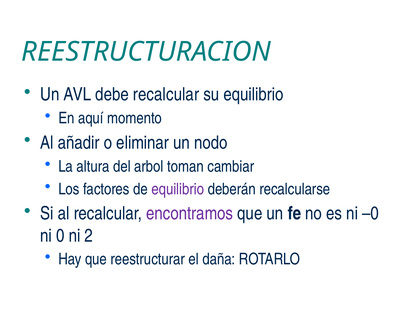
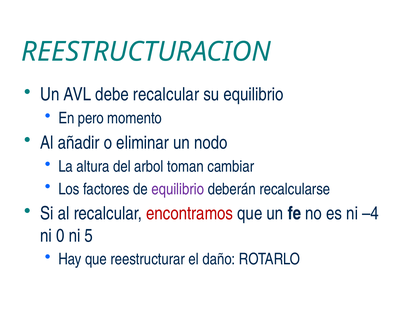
aquí: aquí -> pero
encontramos colour: purple -> red
–0: –0 -> –4
2: 2 -> 5
daña: daña -> daño
